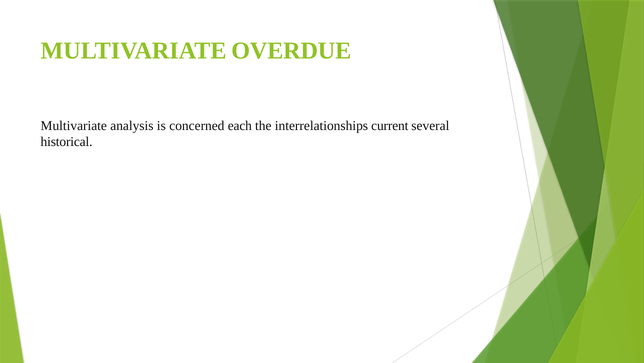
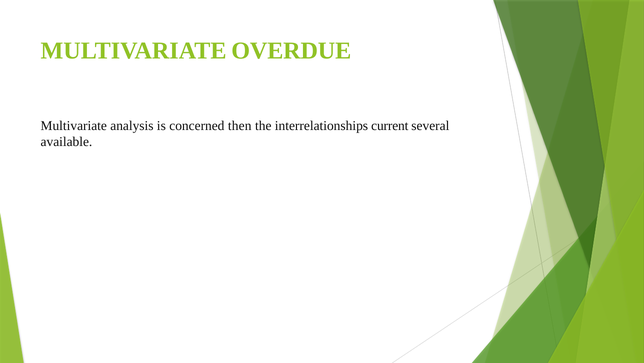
each: each -> then
historical: historical -> available
